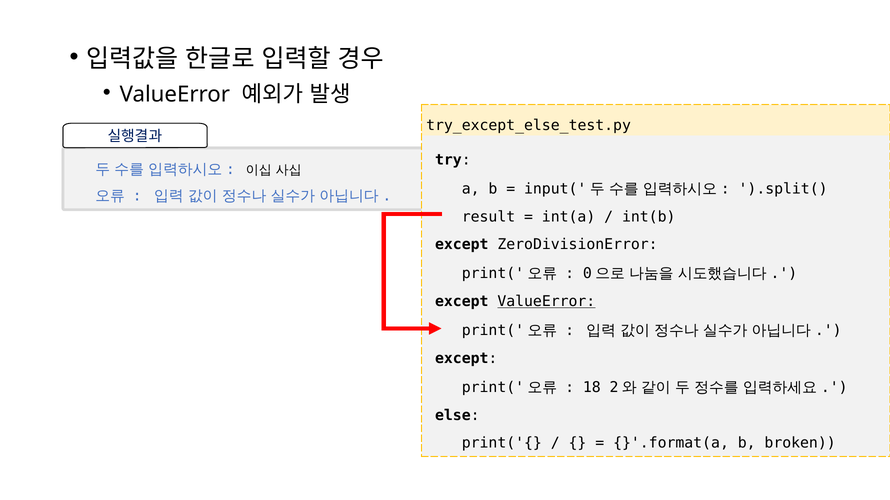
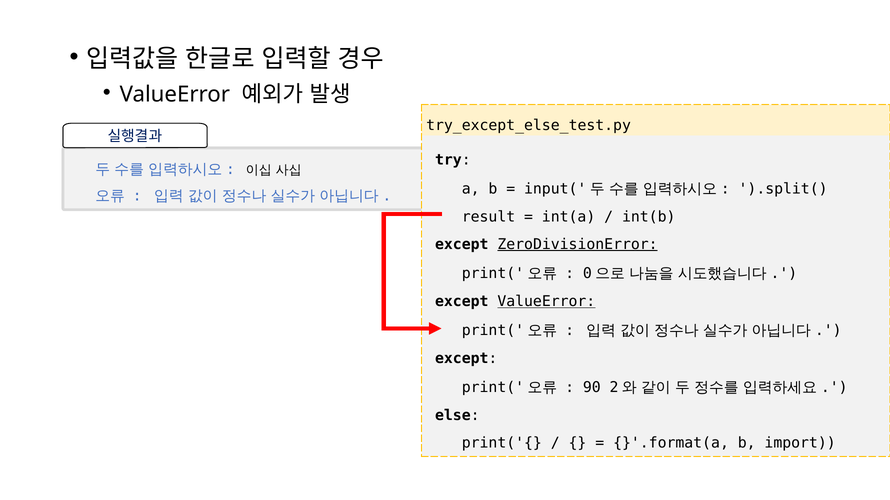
ZeroDivisionError underline: none -> present
18: 18 -> 90
broken: broken -> import
